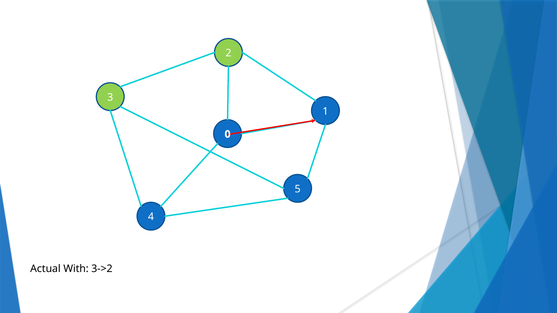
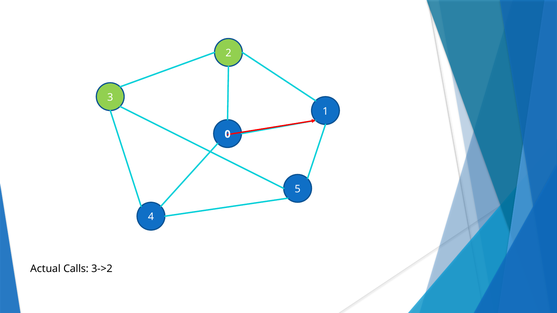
With: With -> Calls
